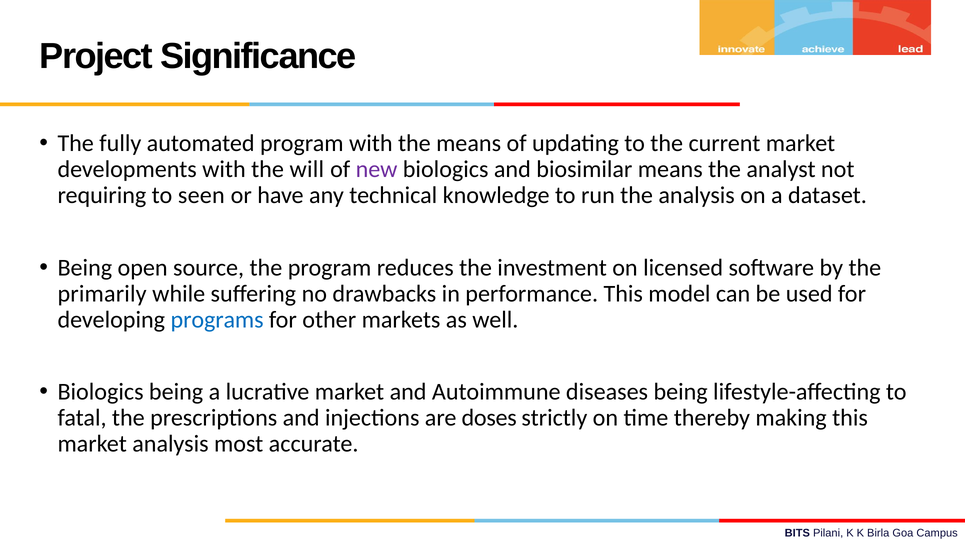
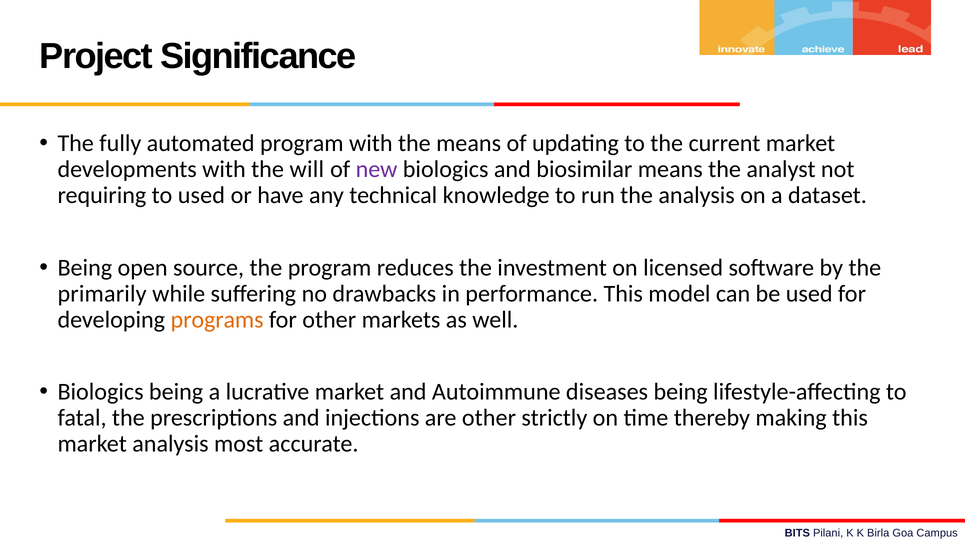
to seen: seen -> used
programs colour: blue -> orange
are doses: doses -> other
